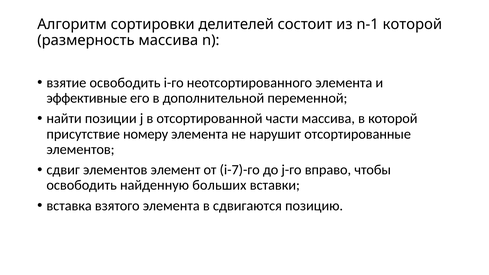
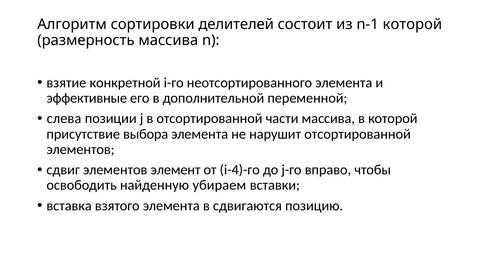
взятие освободить: освободить -> конкретной
найти: найти -> слева
номеру: номеру -> выбора
нарушит отсортированные: отсортированные -> отсортированной
i-7)-го: i-7)-го -> i-4)-го
больших: больших -> убираем
